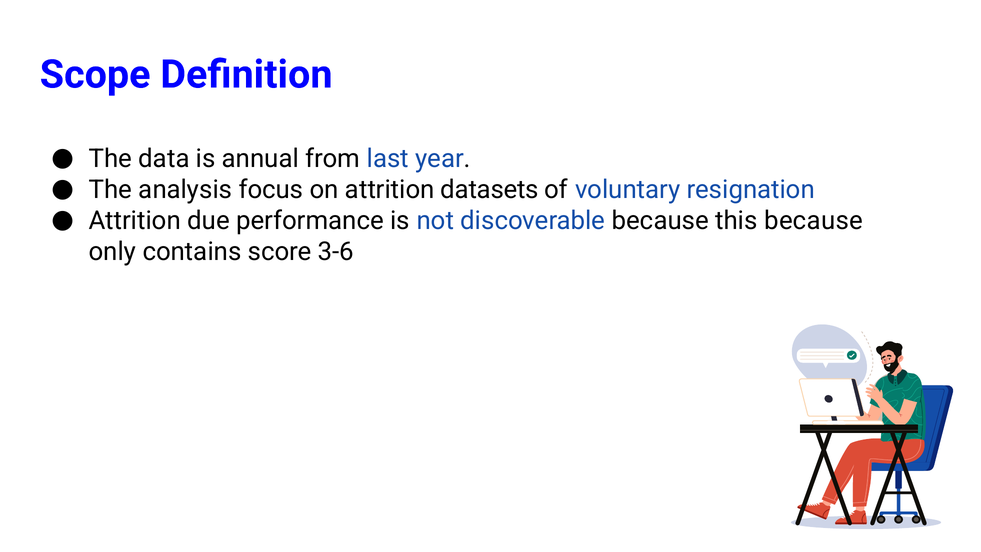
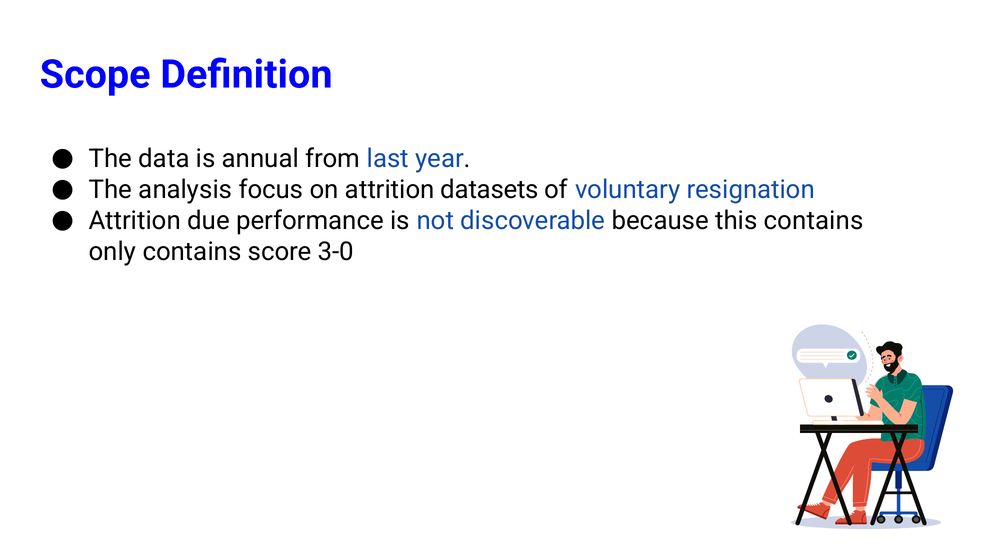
this because: because -> contains
3-6: 3-6 -> 3-0
